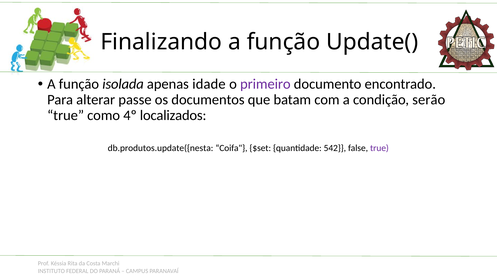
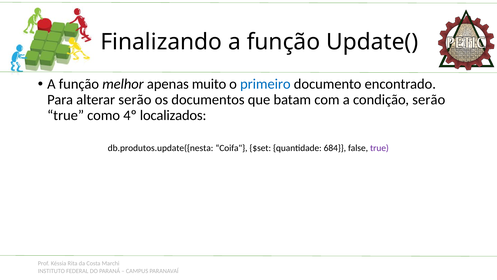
isolada: isolada -> melhor
idade: idade -> muito
primeiro colour: purple -> blue
alterar passe: passe -> serão
542: 542 -> 684
